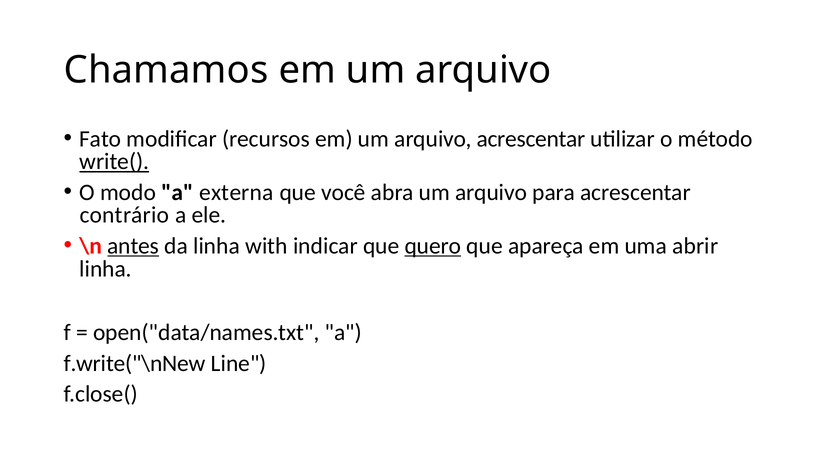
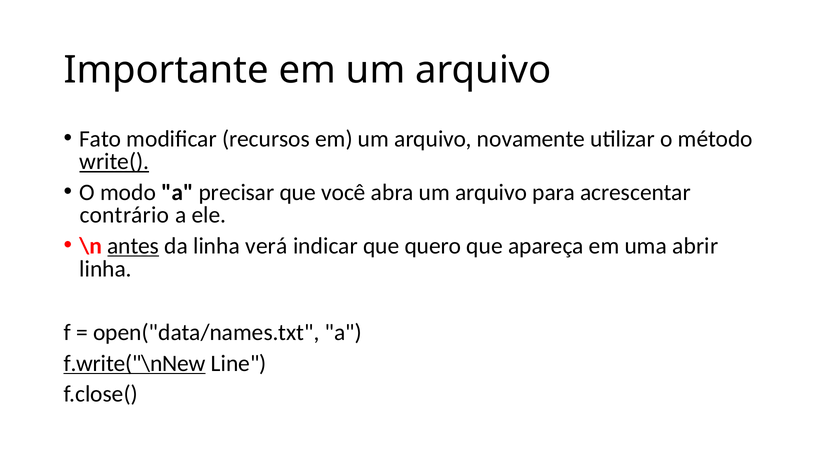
Chamamos: Chamamos -> Importante
arquivo acrescentar: acrescentar -> novamente
externa: externa -> precisar
with: with -> verá
quero underline: present -> none
f.write("\nNew underline: none -> present
